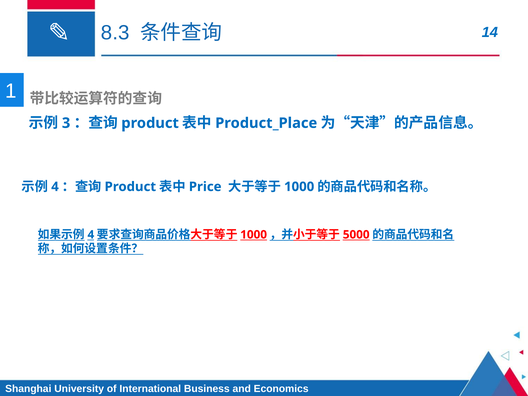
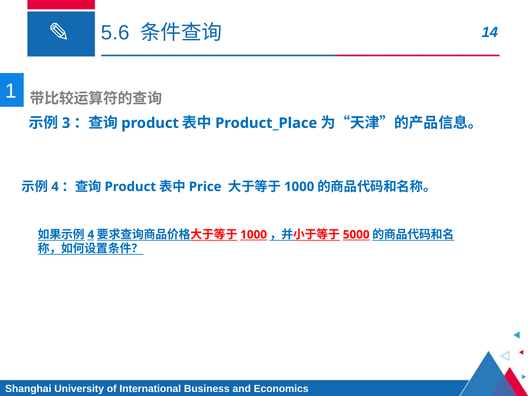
8.3: 8.3 -> 5.6
